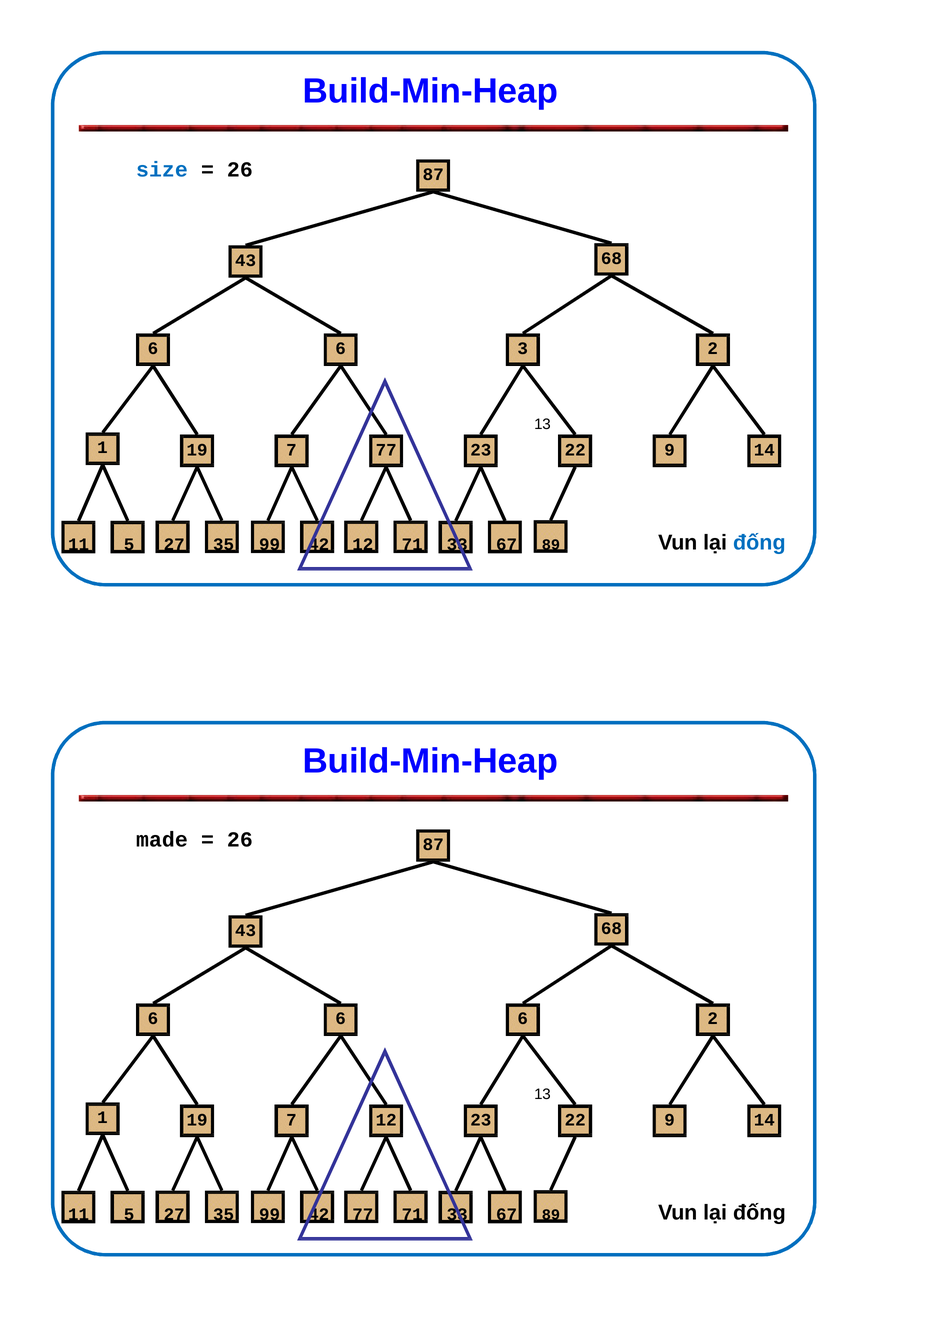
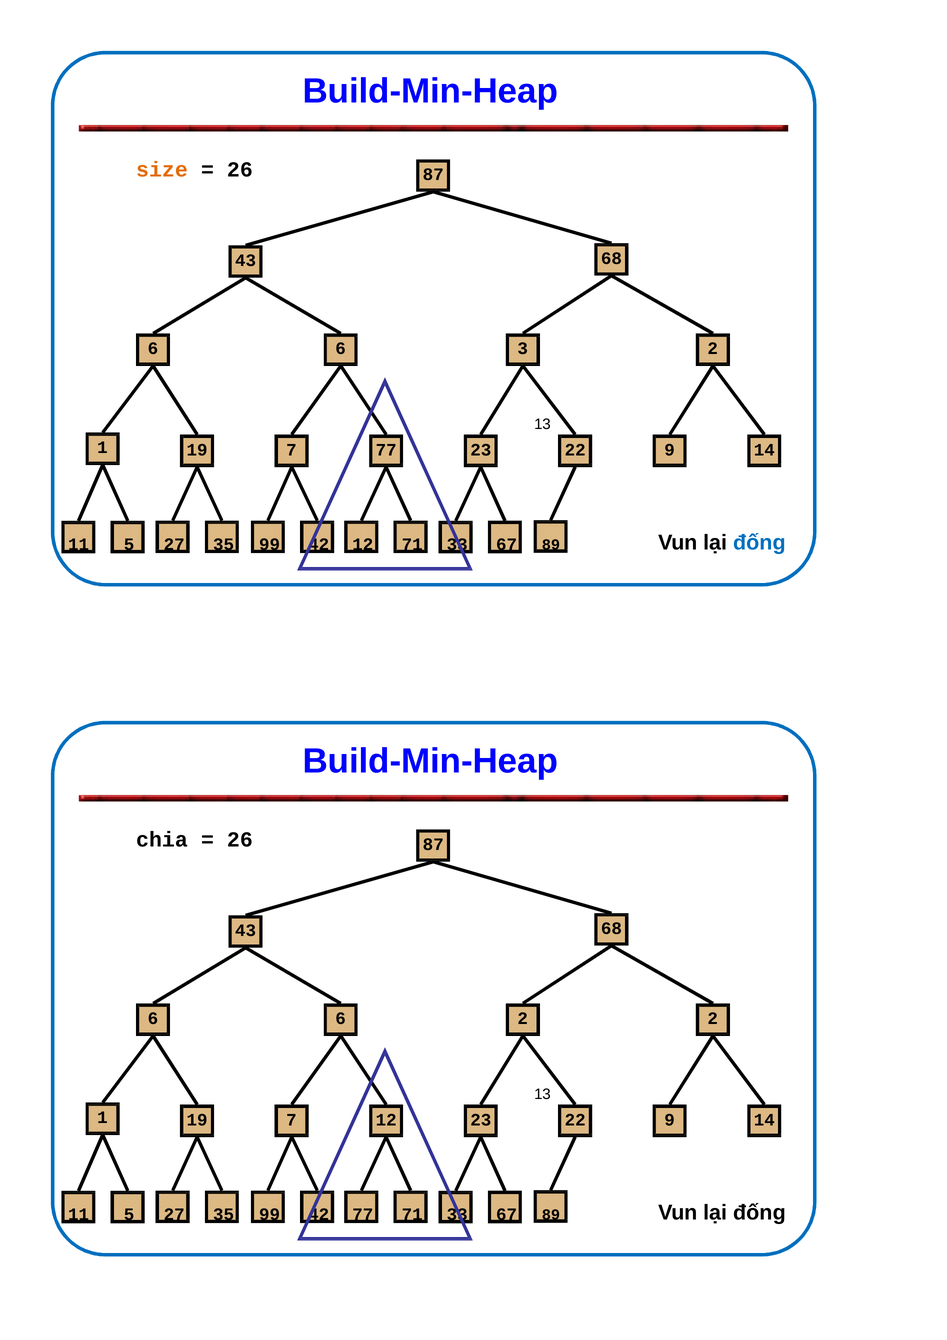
size colour: blue -> orange
made: made -> chia
6 6 6: 6 -> 2
